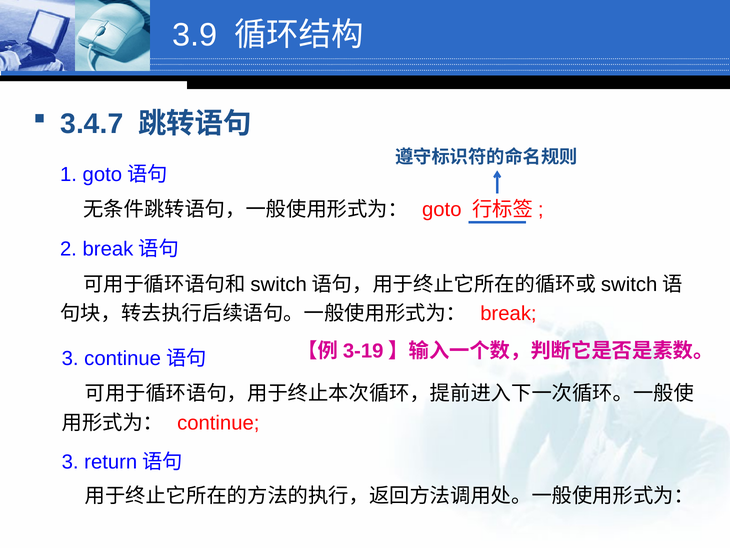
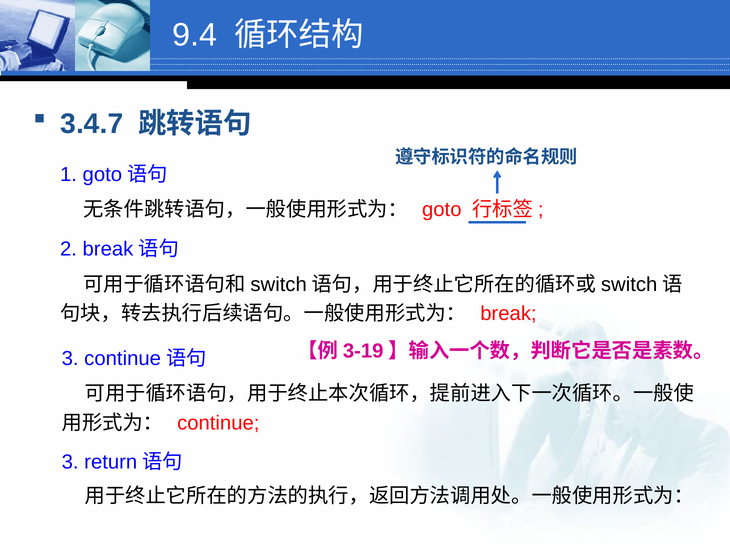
3.9: 3.9 -> 9.4
